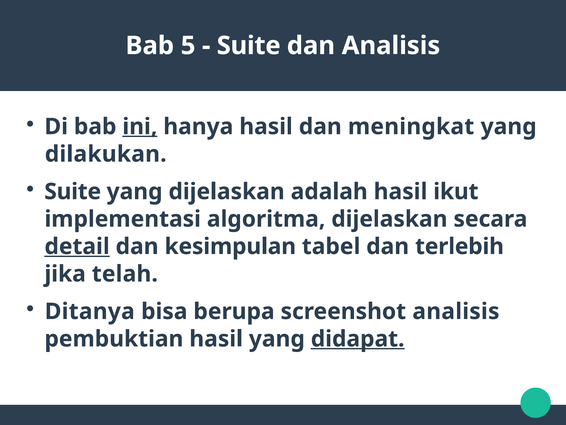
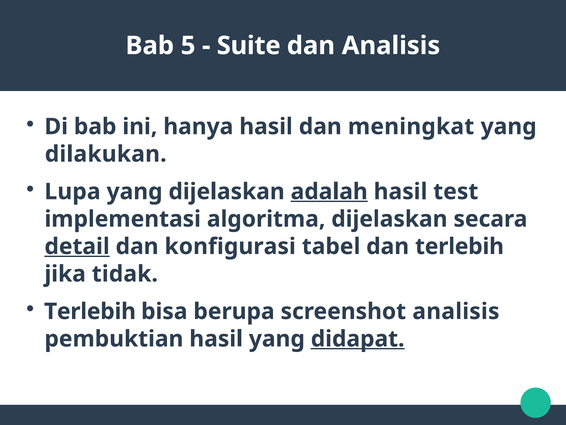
ini underline: present -> none
Suite at (73, 191): Suite -> Lupa
adalah underline: none -> present
ikut: ikut -> test
kesimpulan: kesimpulan -> konfigurasi
telah: telah -> tidak
Ditanya at (90, 311): Ditanya -> Terlebih
